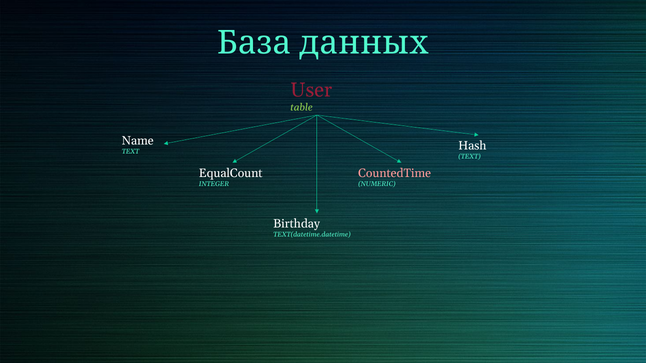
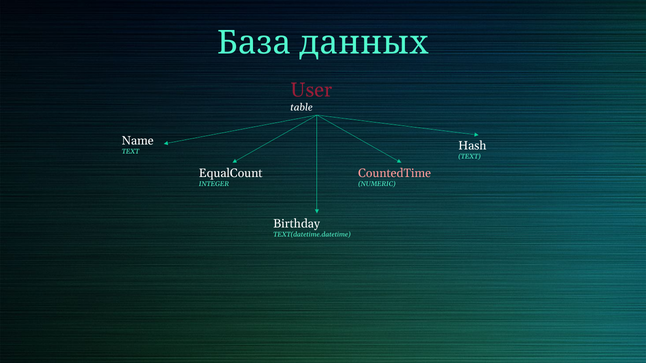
table colour: light green -> white
